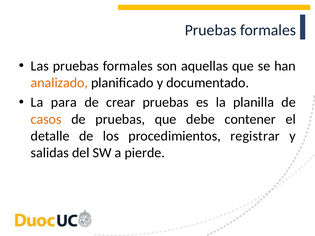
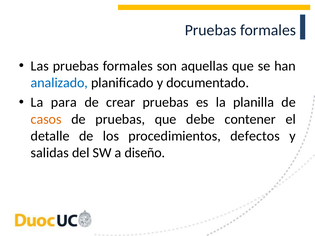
analizado colour: orange -> blue
registrar: registrar -> defectos
pierde: pierde -> diseño
